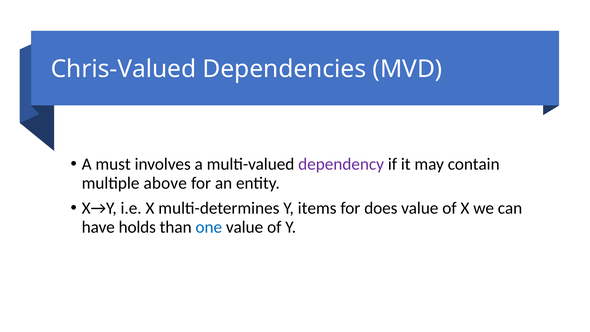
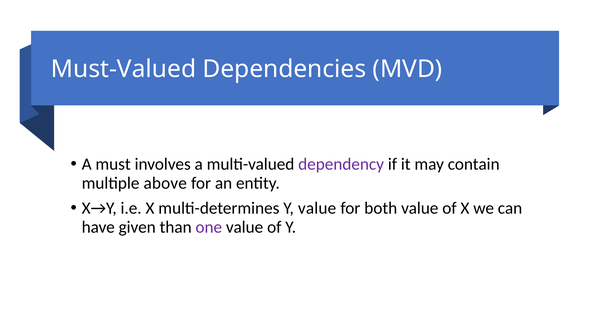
Chris-Valued: Chris-Valued -> Must-Valued
Y items: items -> value
does: does -> both
holds: holds -> given
one colour: blue -> purple
